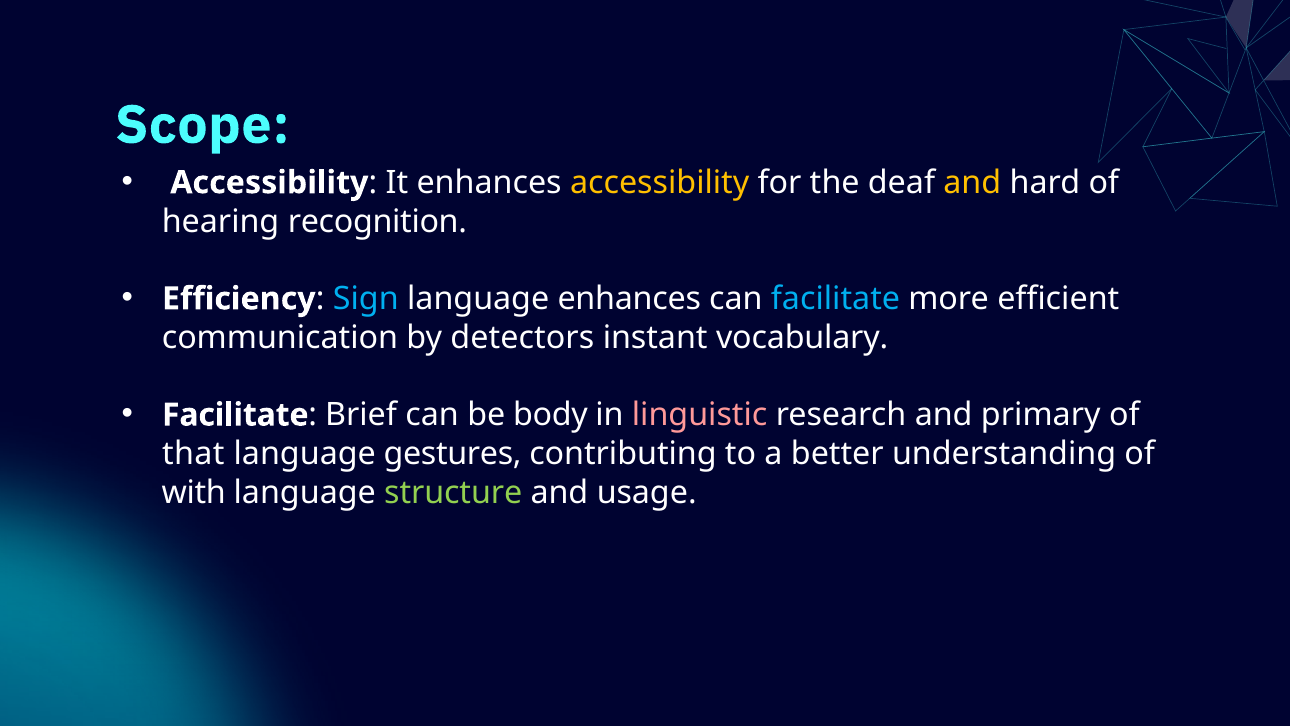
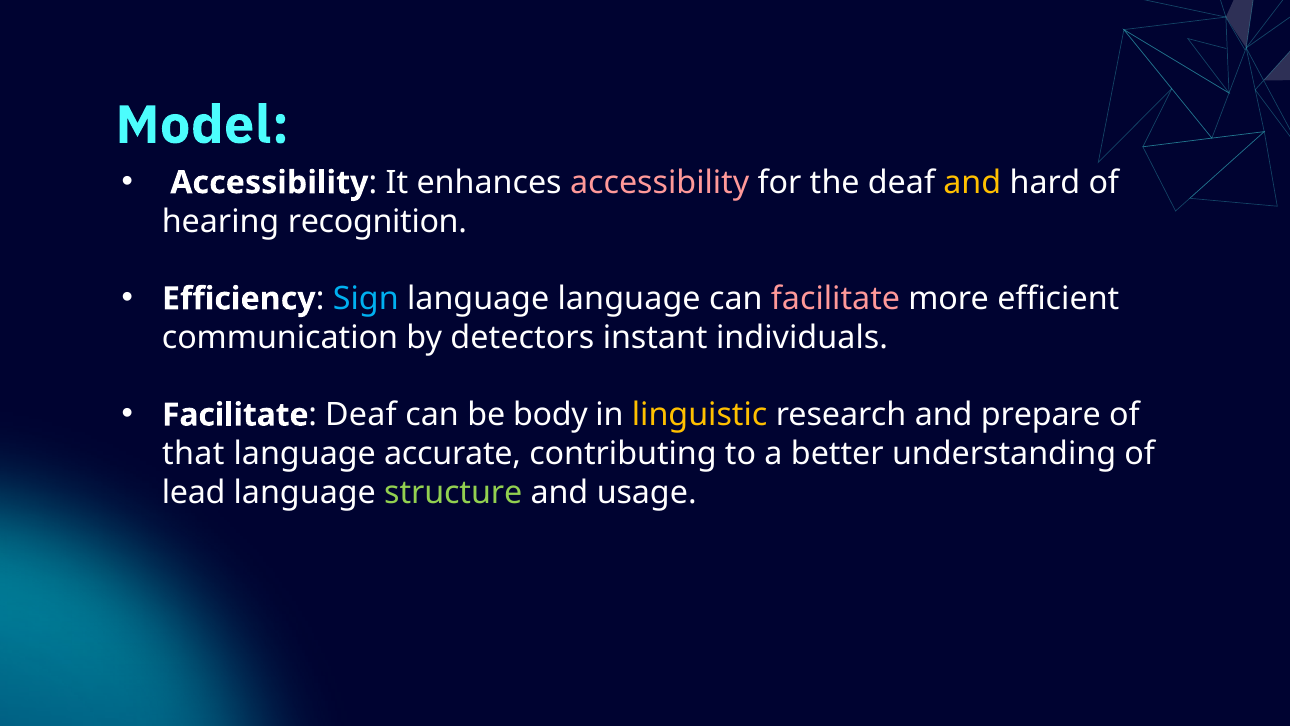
Scope: Scope -> Model
accessibility at (660, 183) colour: yellow -> pink
language enhances: enhances -> language
facilitate at (835, 299) colour: light blue -> pink
vocabulary: vocabulary -> individuals
Brief at (361, 415): Brief -> Deaf
linguistic colour: pink -> yellow
primary: primary -> prepare
gestures: gestures -> accurate
with: with -> lead
